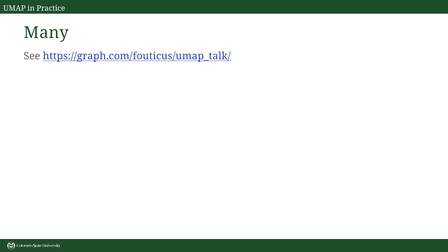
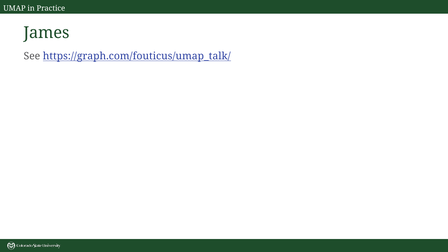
Many: Many -> James
